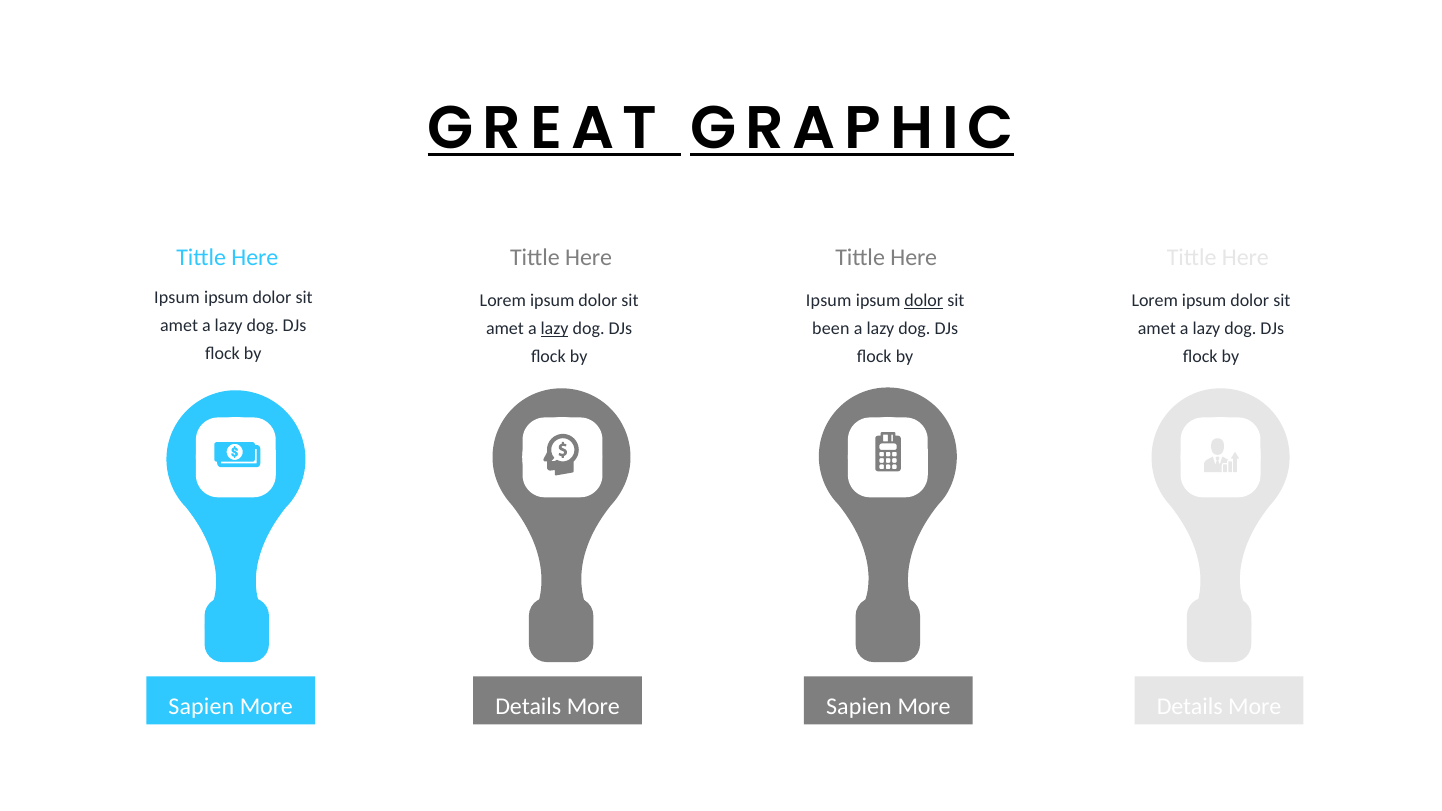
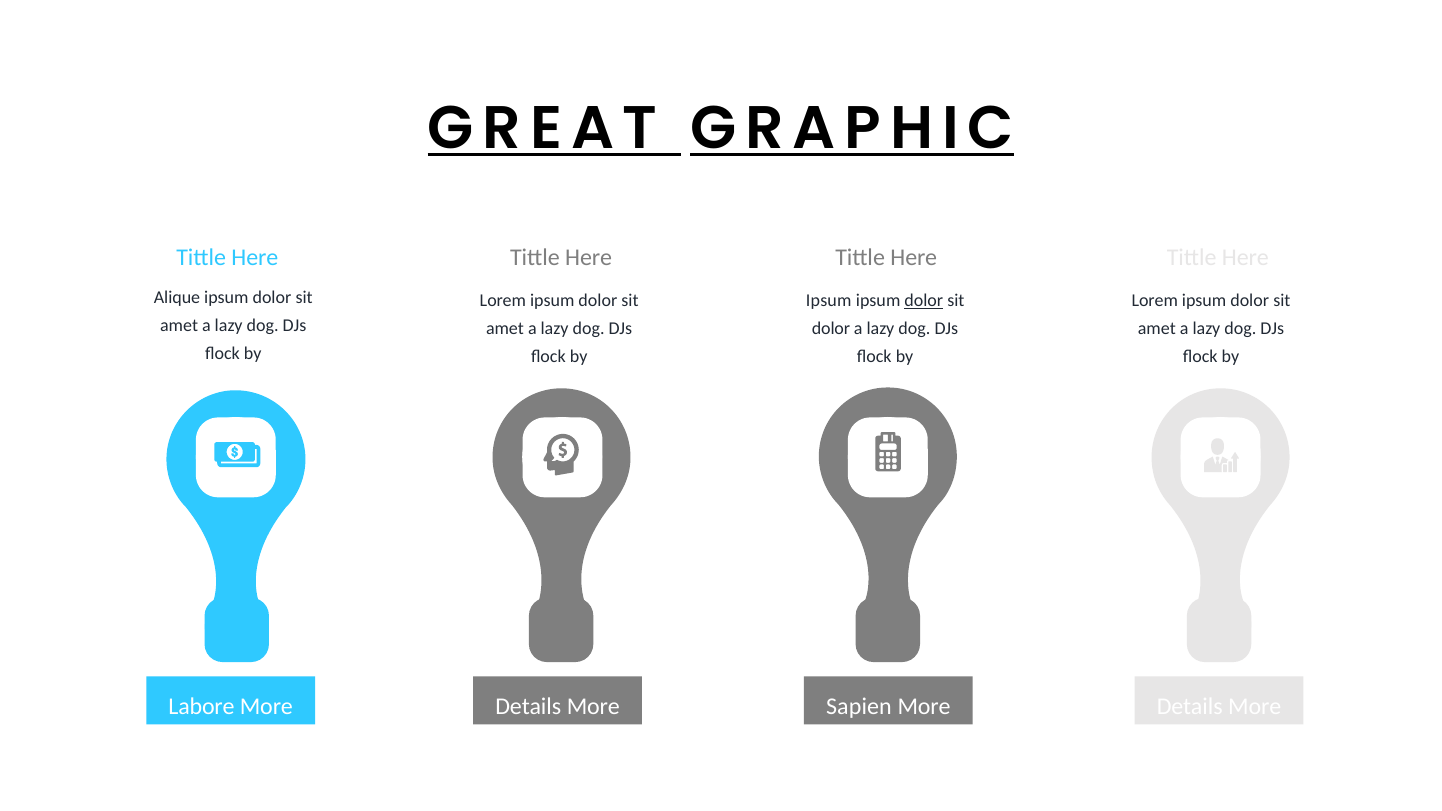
Ipsum at (177, 298): Ipsum -> Alique
been at (831, 329): been -> dolor
lazy at (555, 329) underline: present -> none
Sapien at (201, 707): Sapien -> Labore
